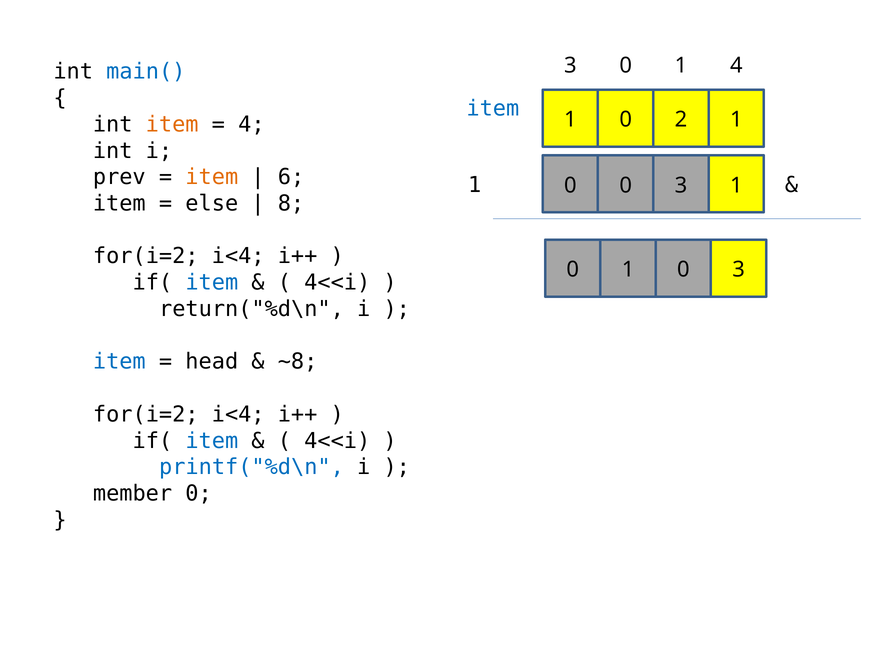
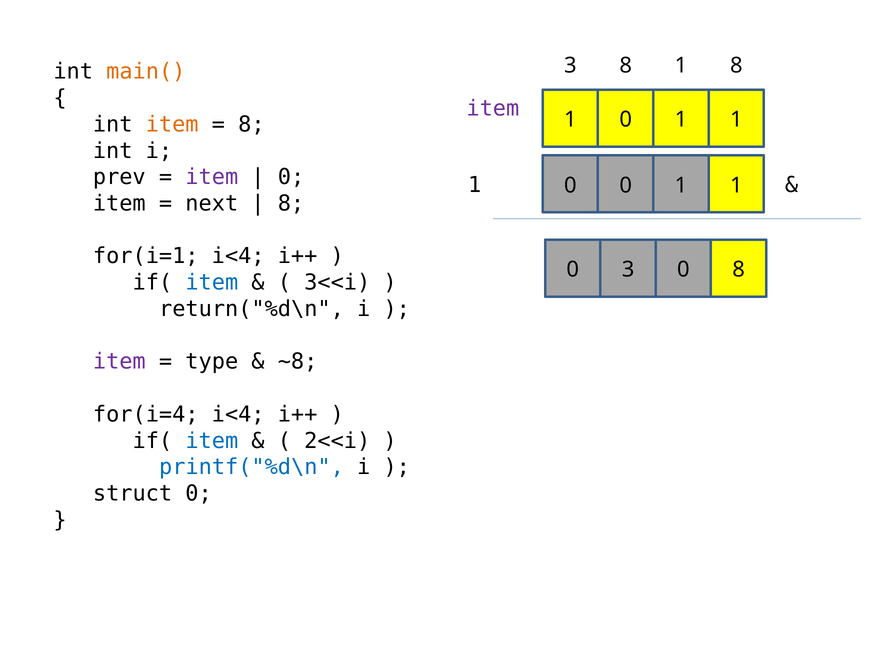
3 0: 0 -> 8
1 4: 4 -> 8
main( colour: blue -> orange
item at (493, 109) colour: blue -> purple
1 0 2: 2 -> 1
4 at (251, 124): 4 -> 8
item at (212, 177) colour: orange -> purple
6 at (291, 177): 6 -> 0
0 0 3: 3 -> 1
else: else -> next
for(i=2 at (146, 256): for(i=2 -> for(i=1
1 at (628, 269): 1 -> 3
3 at (739, 269): 3 -> 8
4<<i at (337, 282): 4<<i -> 3<<i
item at (119, 361) colour: blue -> purple
head: head -> type
for(i=2 at (146, 414): for(i=2 -> for(i=4
4<<i at (337, 440): 4<<i -> 2<<i
member: member -> struct
